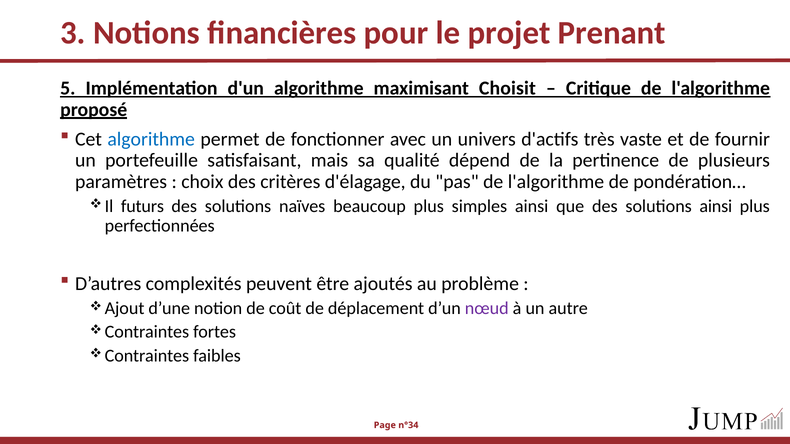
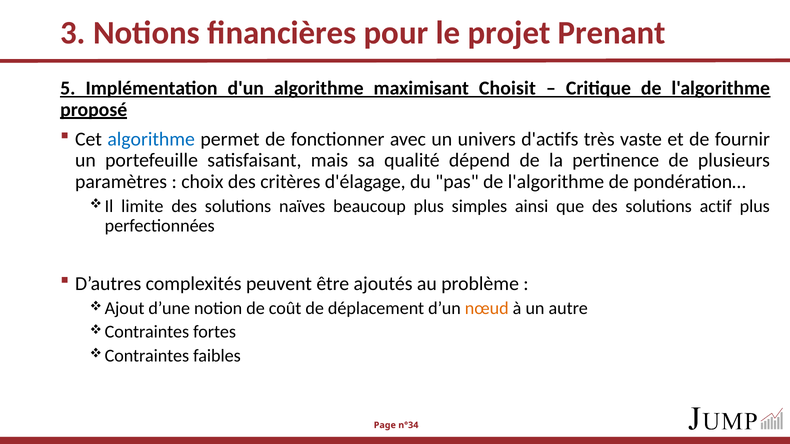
futurs: futurs -> limite
solutions ainsi: ainsi -> actif
nœud colour: purple -> orange
